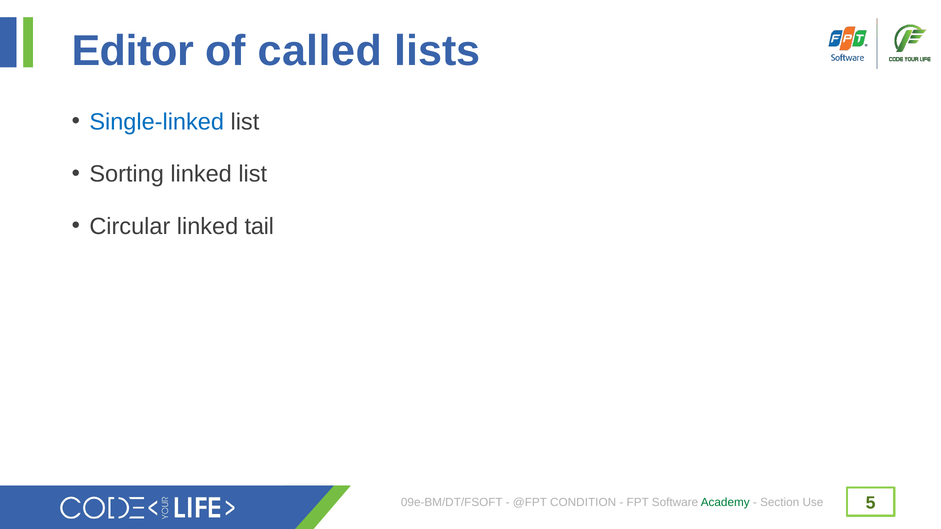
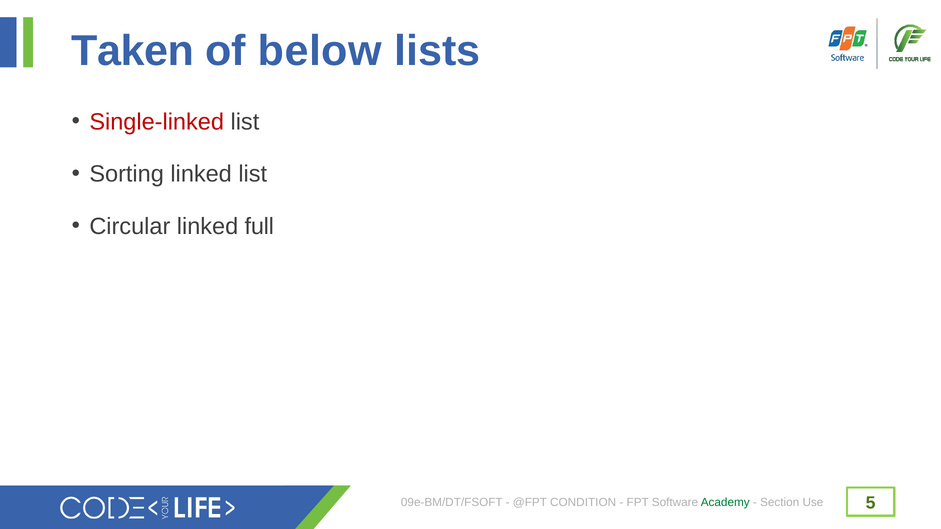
Editor: Editor -> Taken
called: called -> below
Single-linked colour: blue -> red
tail: tail -> full
